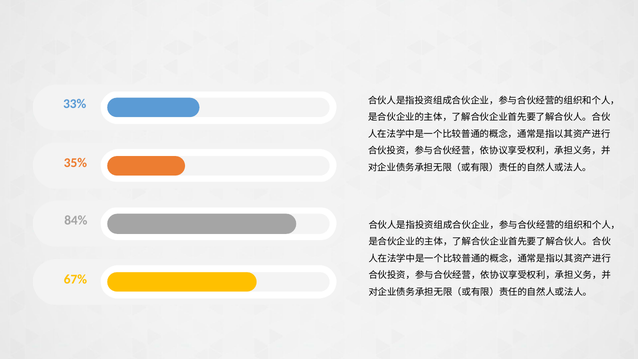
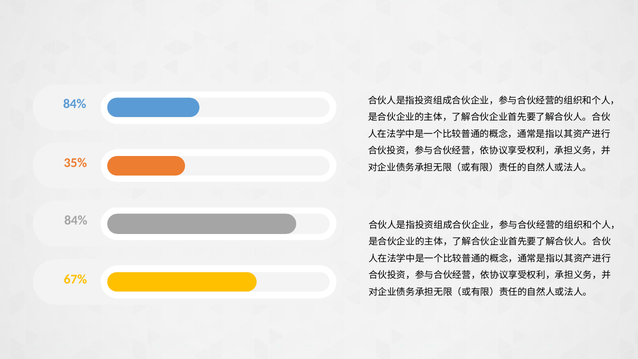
33% at (75, 104): 33% -> 84%
